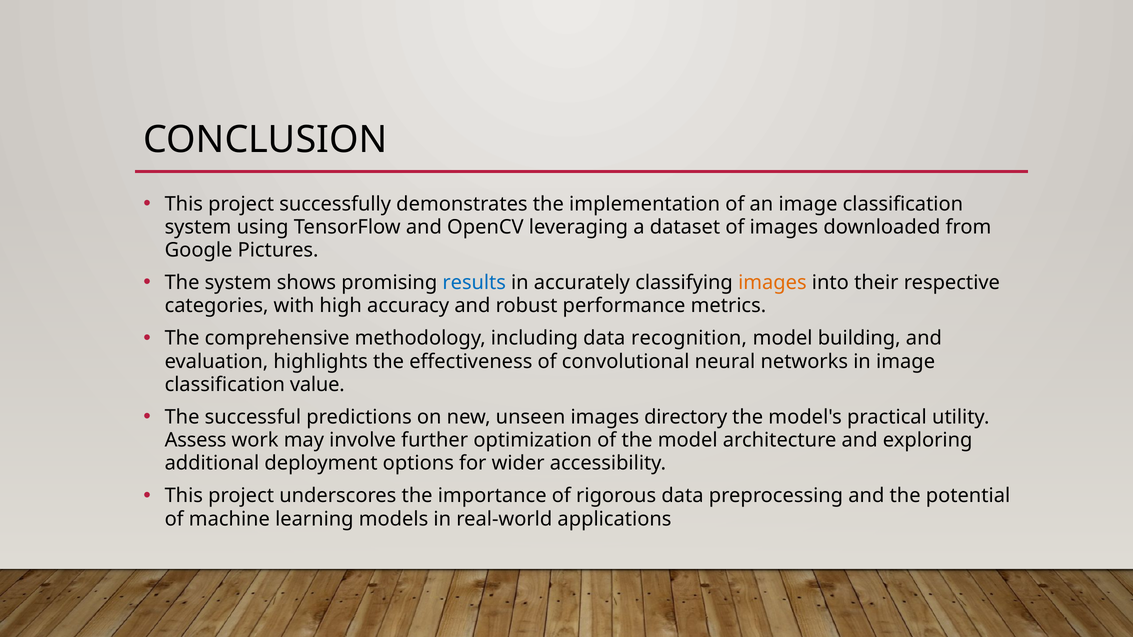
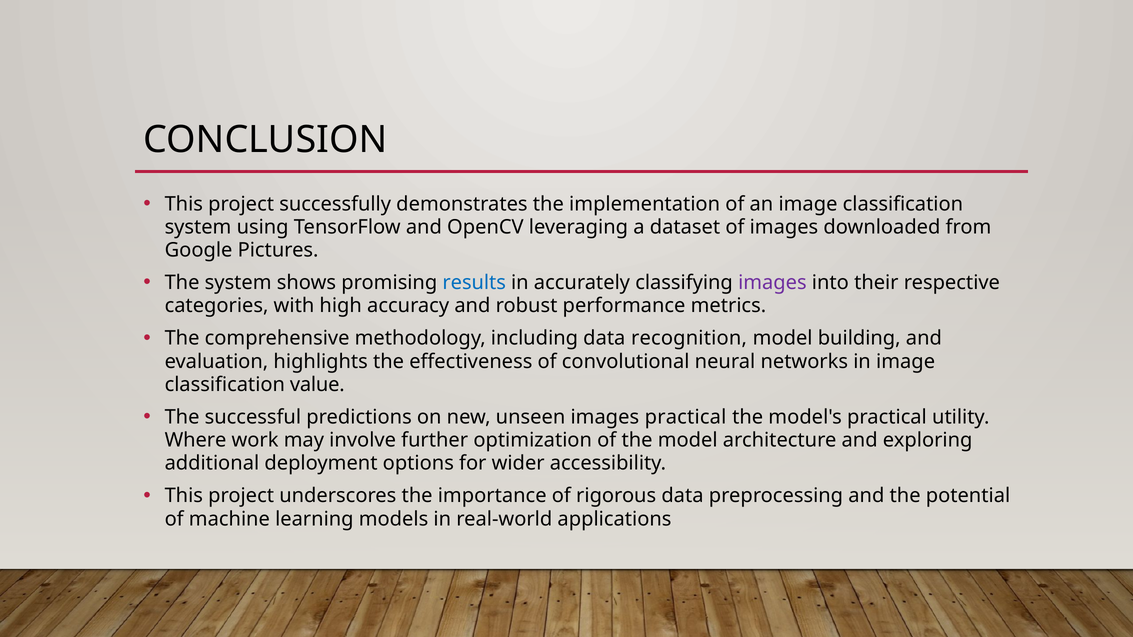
images at (772, 283) colour: orange -> purple
images directory: directory -> practical
Assess: Assess -> Where
